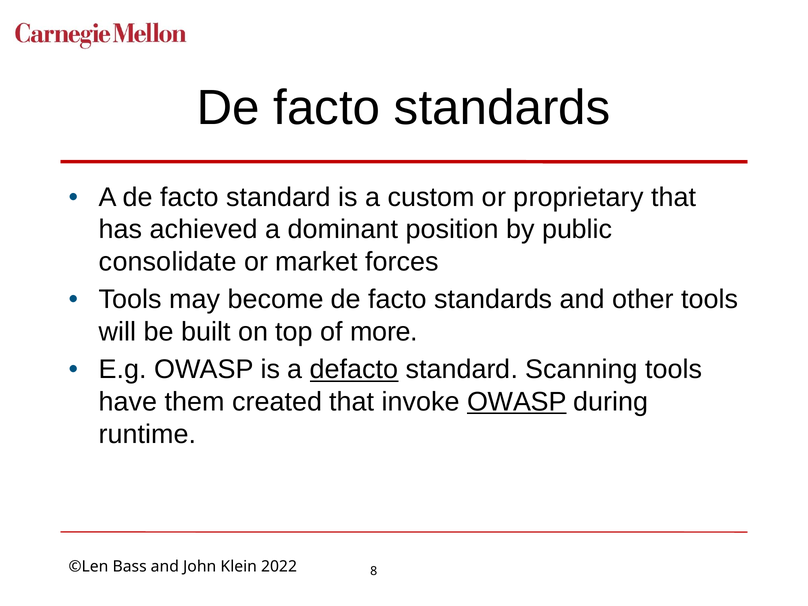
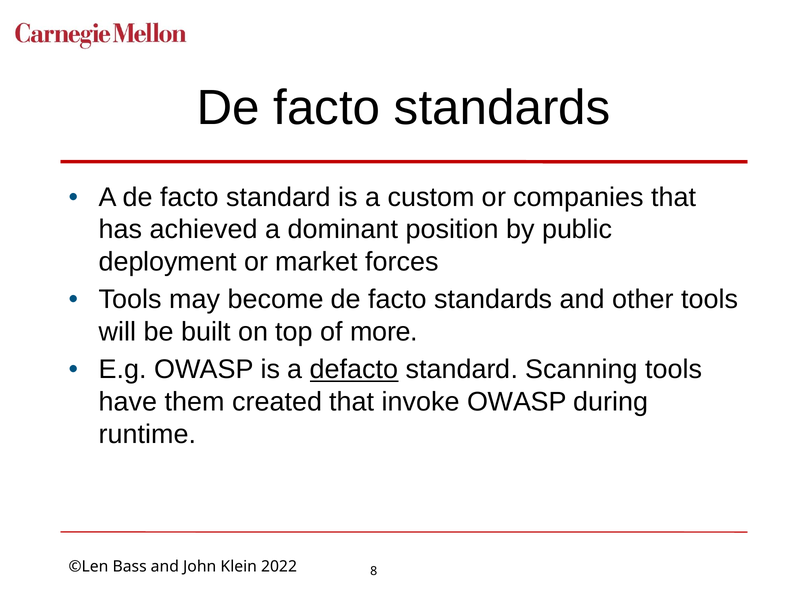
proprietary: proprietary -> companies
consolidate: consolidate -> deployment
OWASP at (517, 402) underline: present -> none
